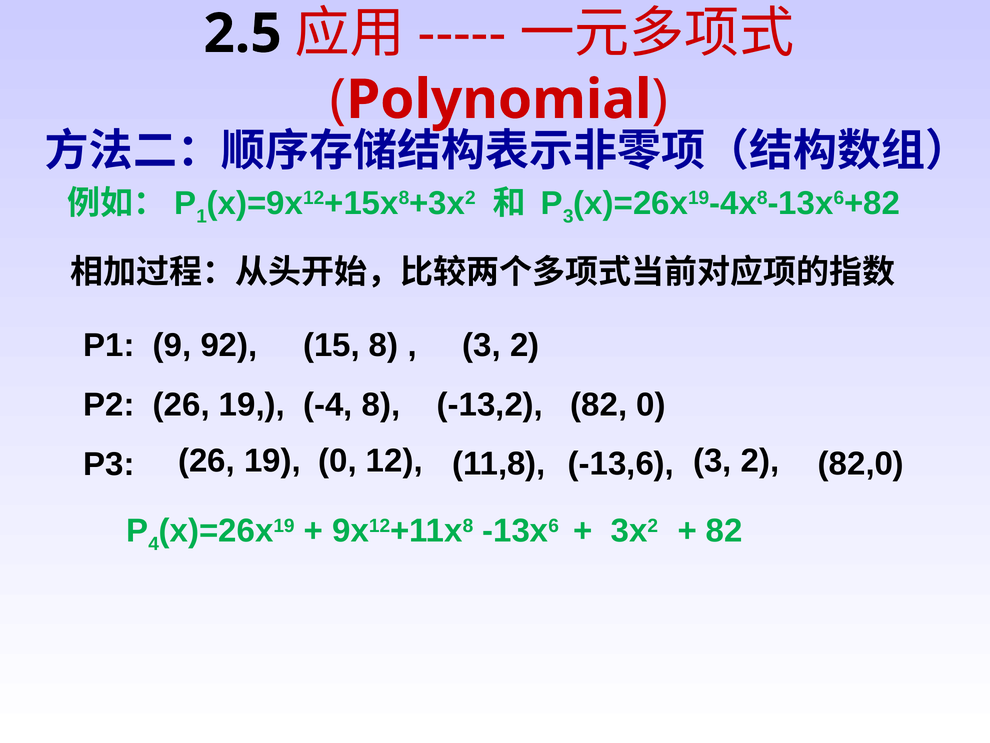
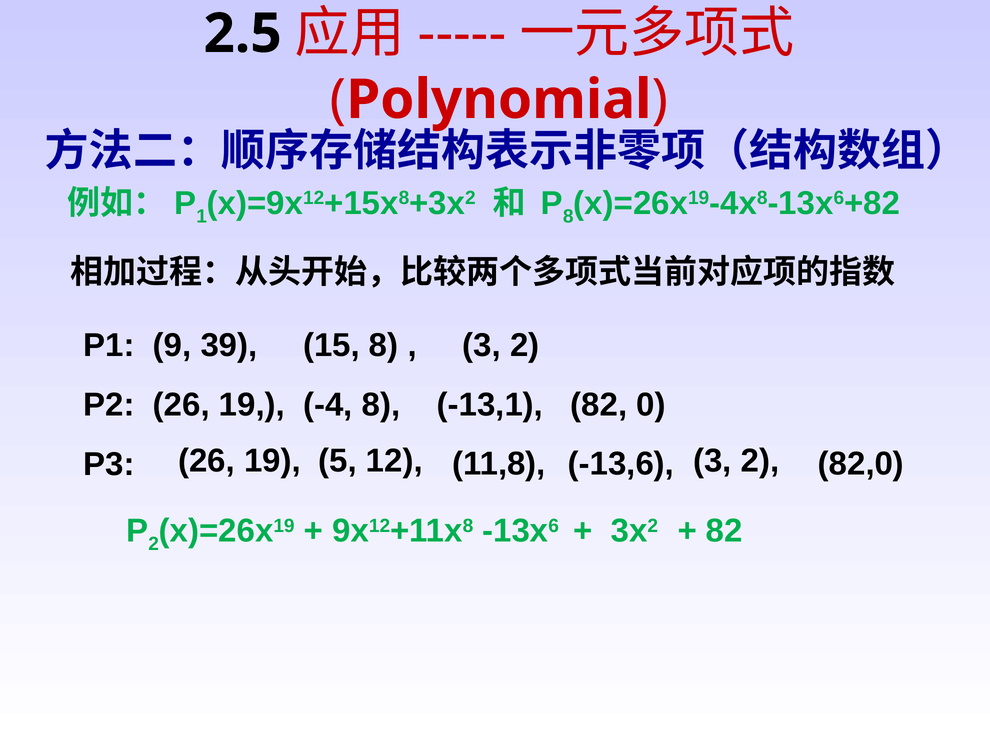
3 at (568, 216): 3 -> 8
92: 92 -> 39
-13,2: -13,2 -> -13,1
19 0: 0 -> 5
4 at (154, 544): 4 -> 2
